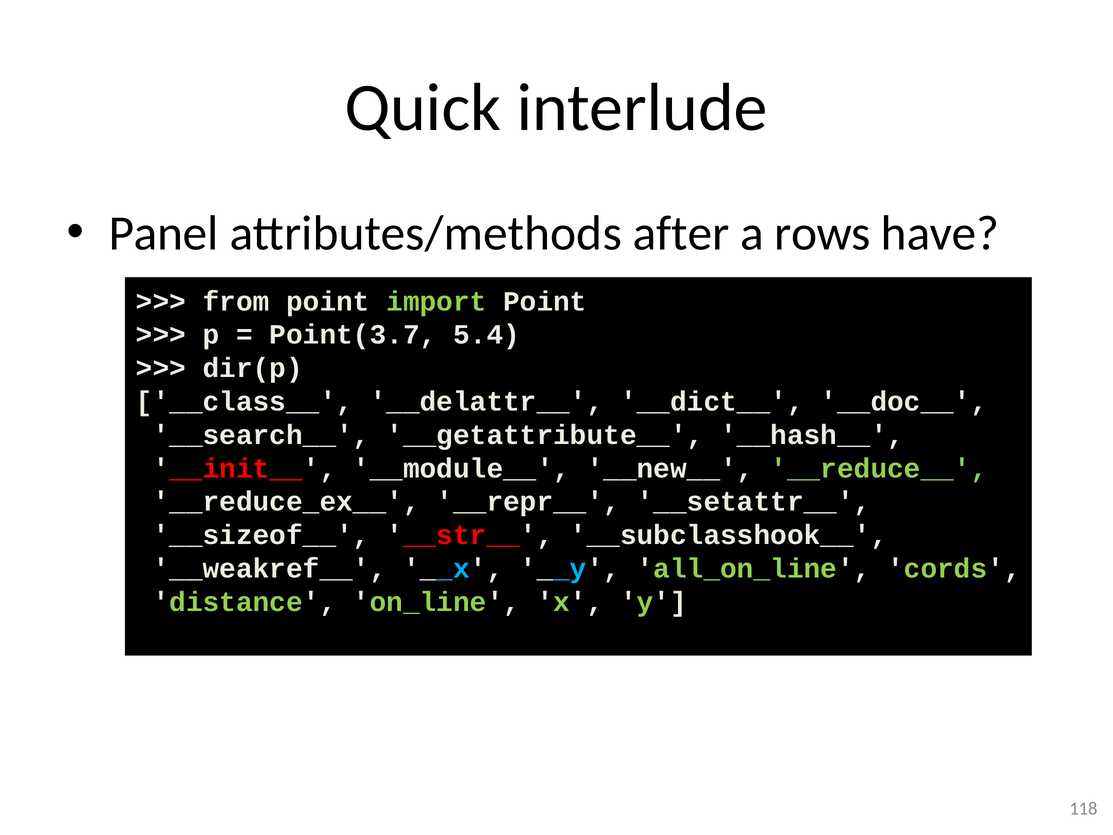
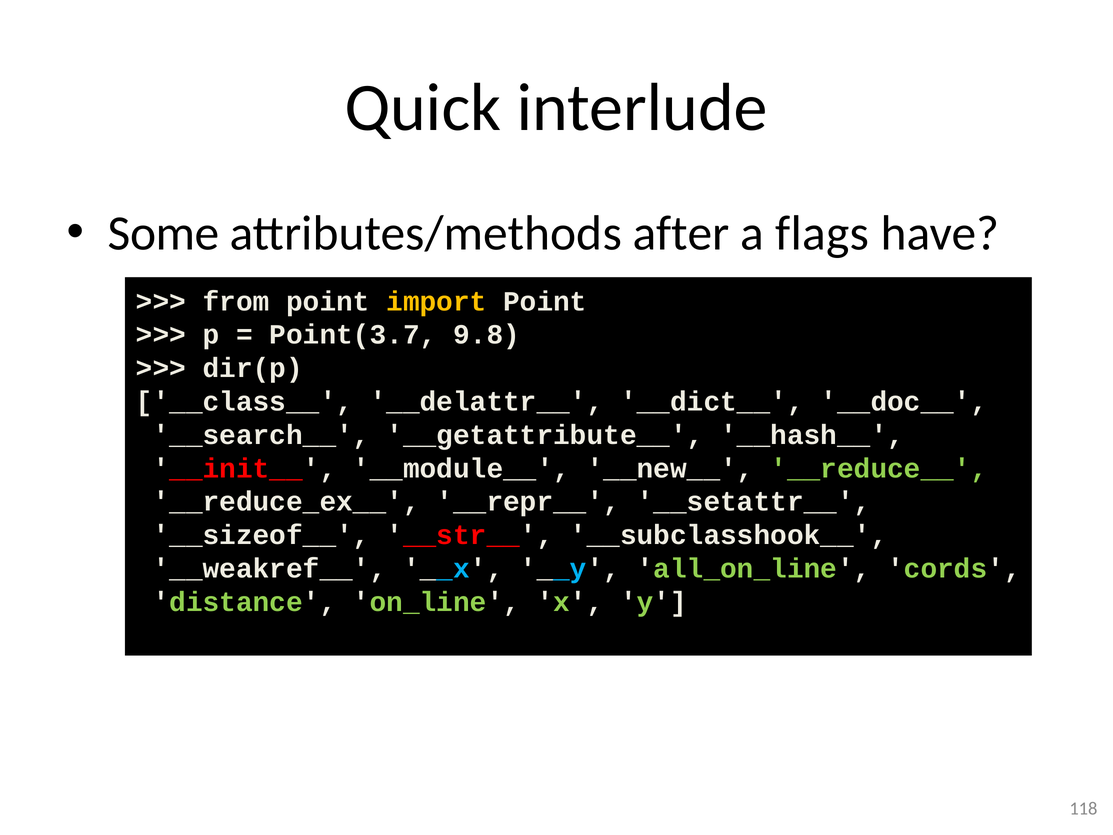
Panel: Panel -> Some
rows: rows -> flags
import colour: light green -> yellow
5.4: 5.4 -> 9.8
